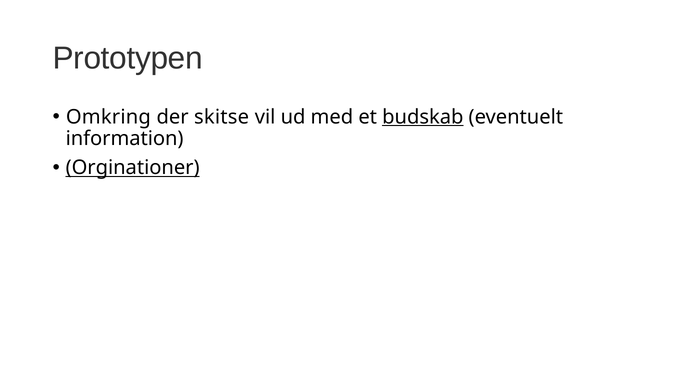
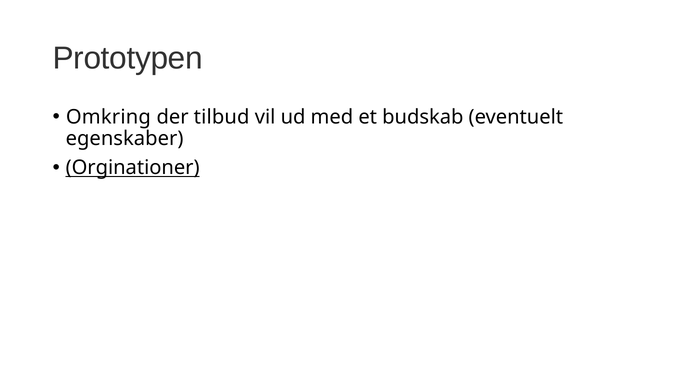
skitse: skitse -> tilbud
budskab underline: present -> none
information: information -> egenskaber
